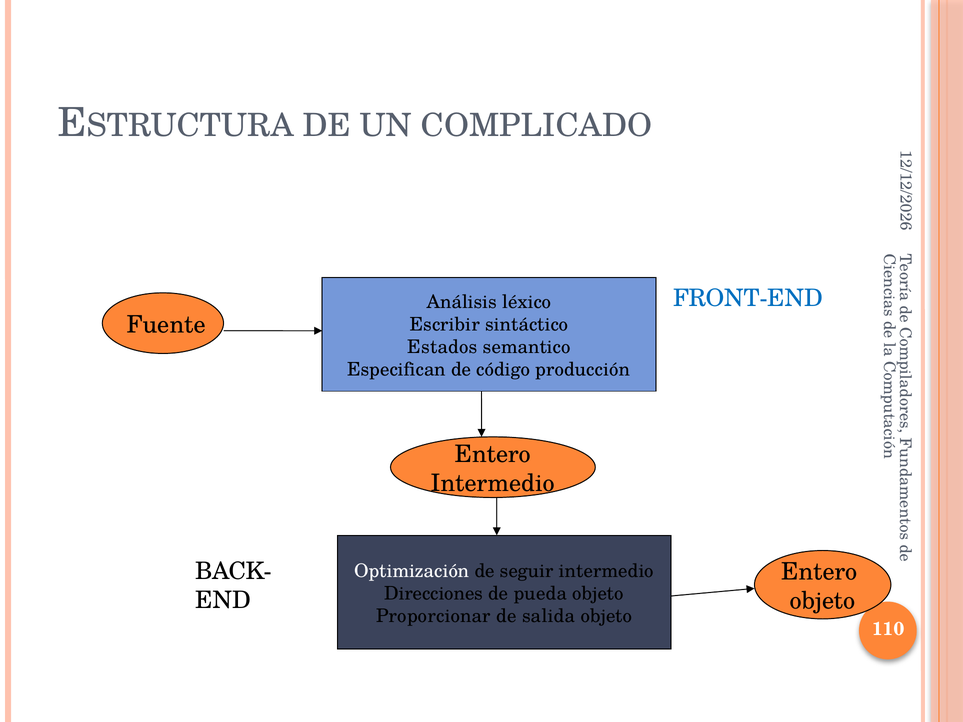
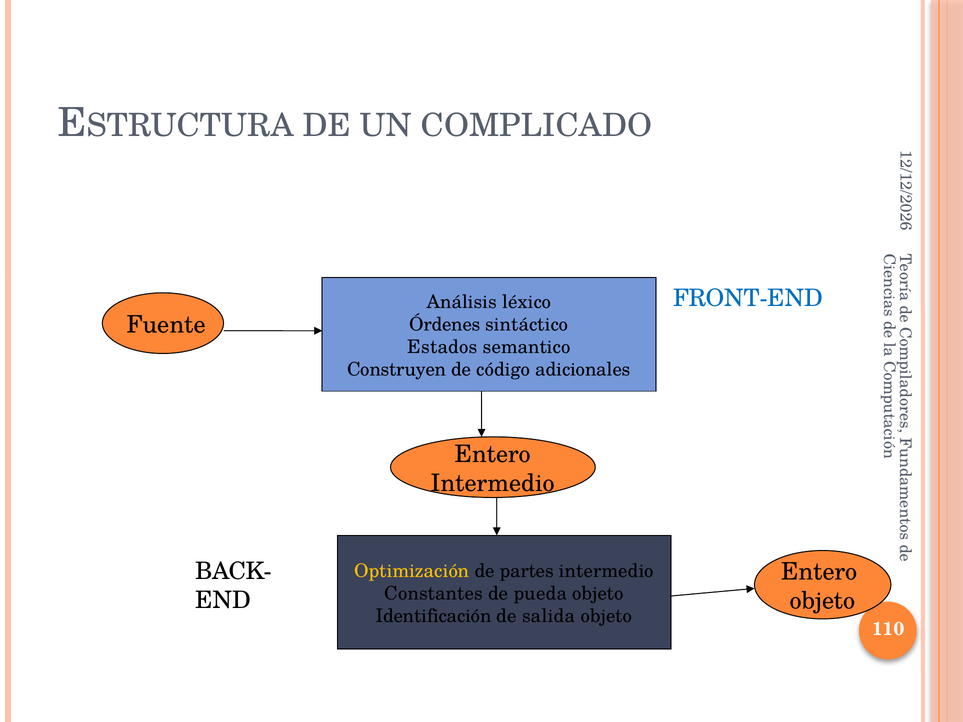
Escribir: Escribir -> Órdenes
Especifican: Especifican -> Construyen
producción: producción -> adicionales
Optimización colour: white -> yellow
seguir: seguir -> partes
Direcciones: Direcciones -> Constantes
Proporcionar: Proporcionar -> Identificación
